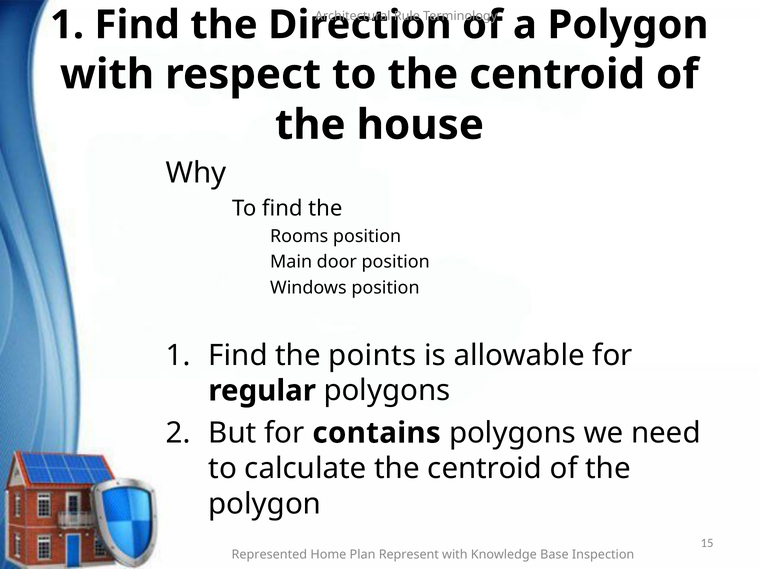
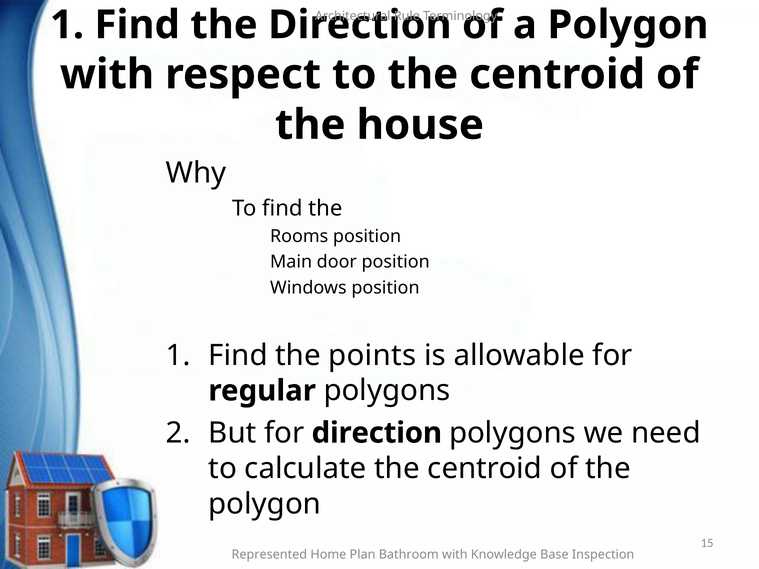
for contains: contains -> direction
Represent: Represent -> Bathroom
